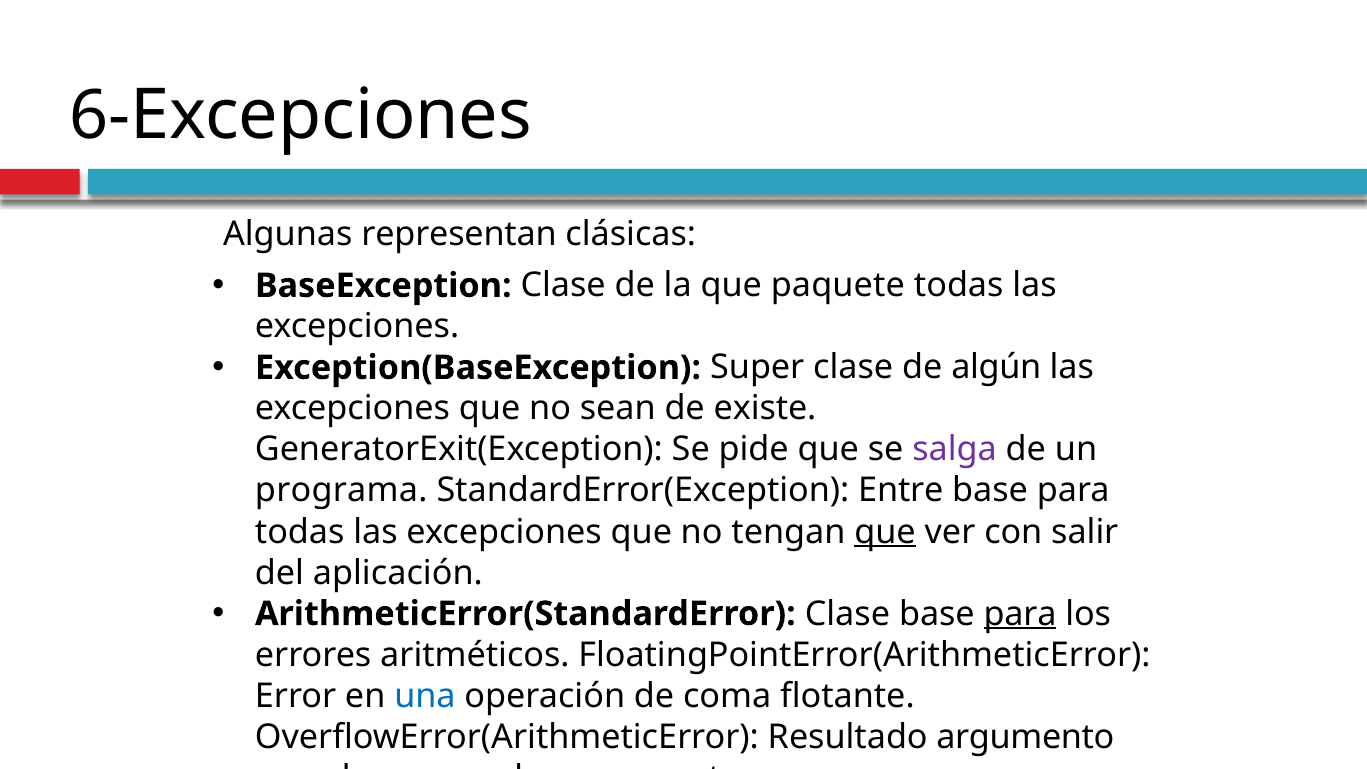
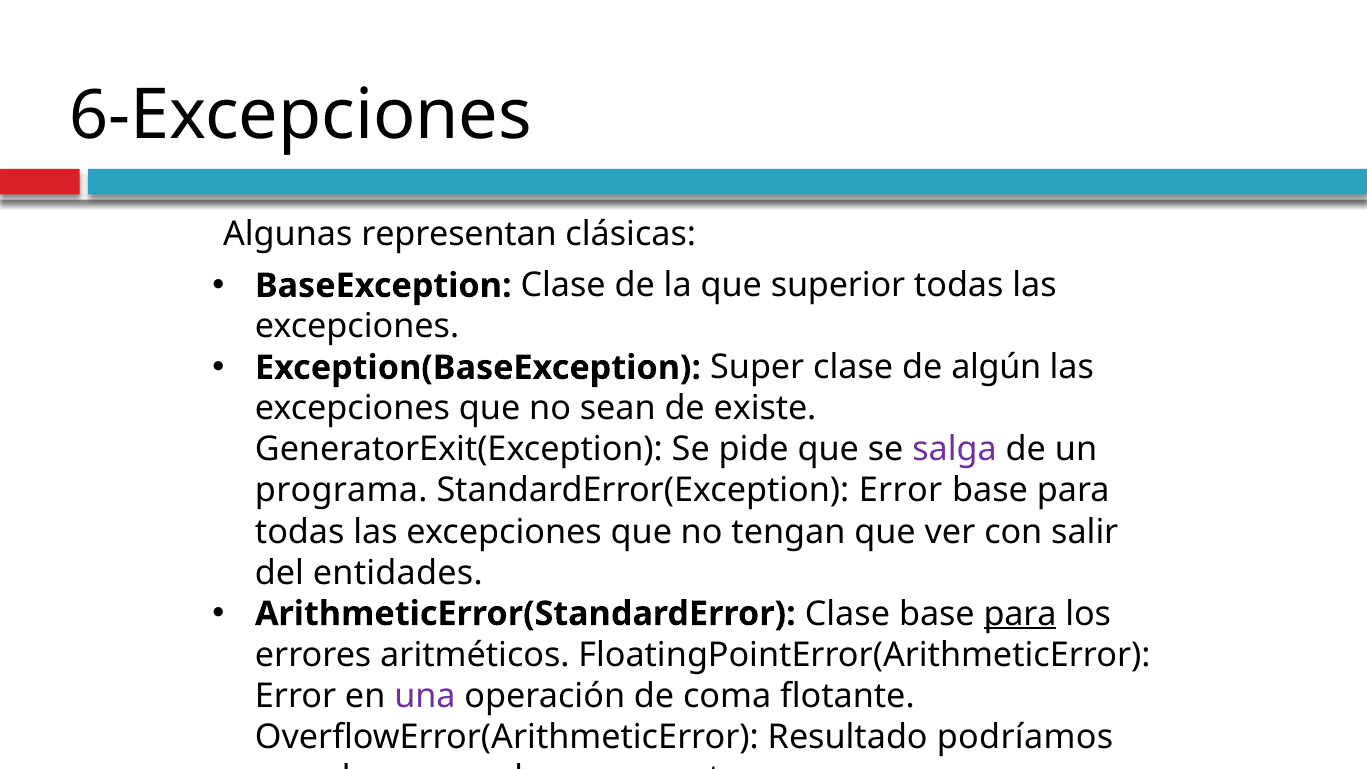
paquete: paquete -> superior
StandardError(Exception Entre: Entre -> Error
que at (885, 532) underline: present -> none
aplicación: aplicación -> entidades
una at (425, 696) colour: blue -> purple
Resultado argumento: argumento -> podríamos
